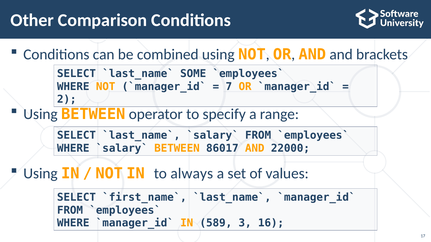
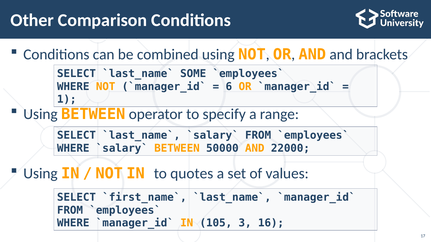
7: 7 -> 6
2: 2 -> 1
86017: 86017 -> 50000
always: always -> quotes
589: 589 -> 105
